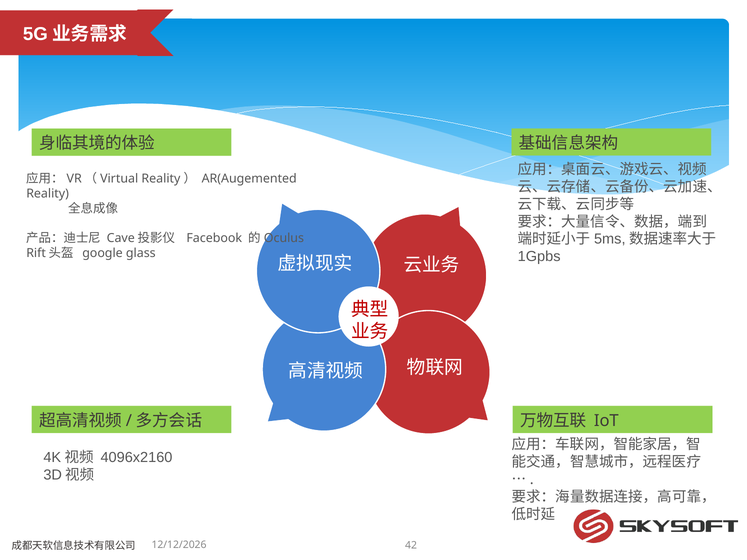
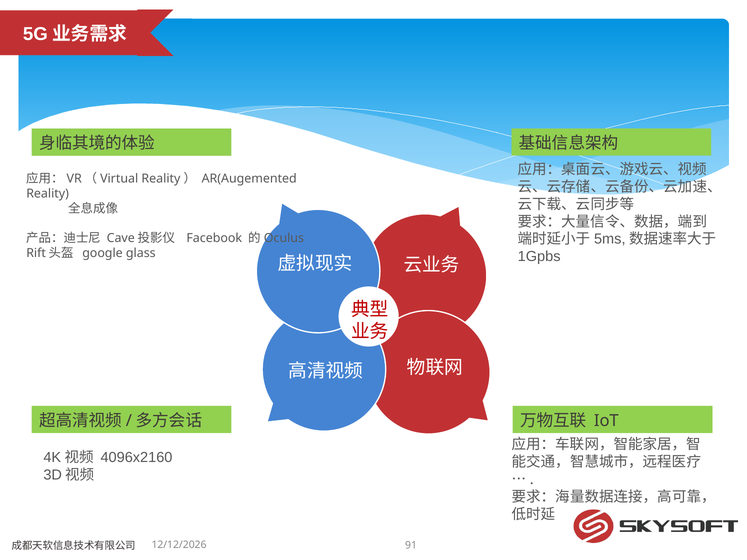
42: 42 -> 91
